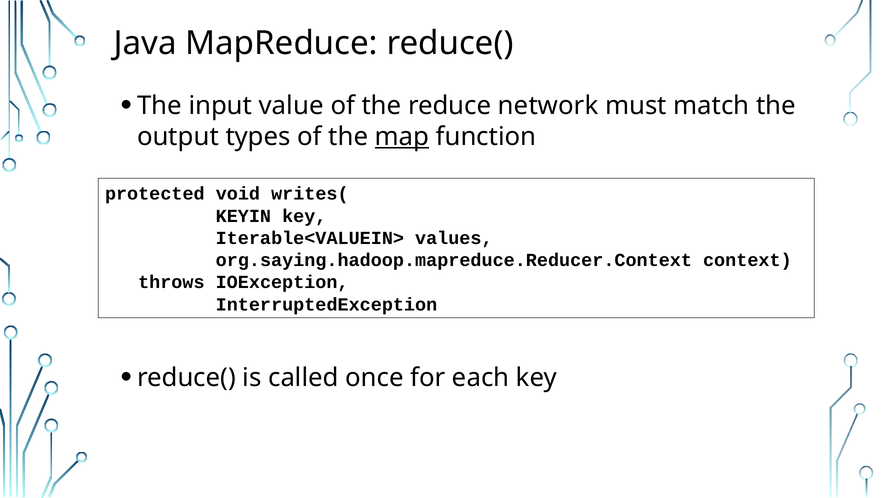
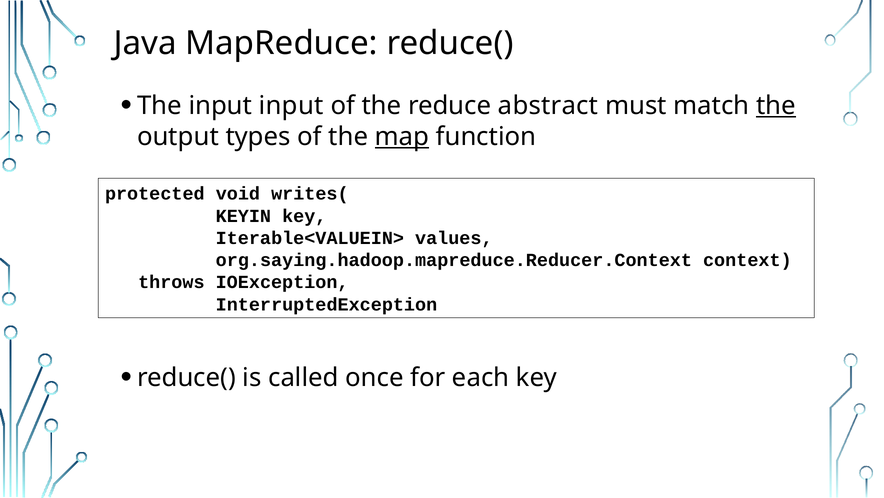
input value: value -> input
network: network -> abstract
the at (776, 106) underline: none -> present
